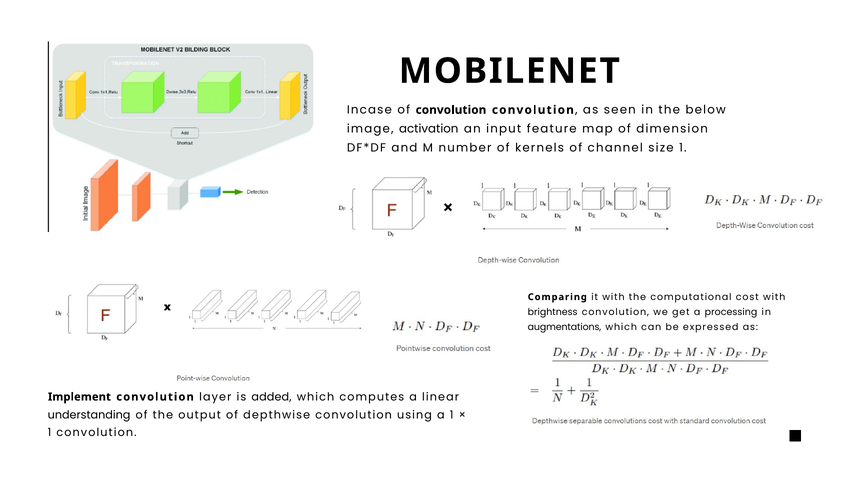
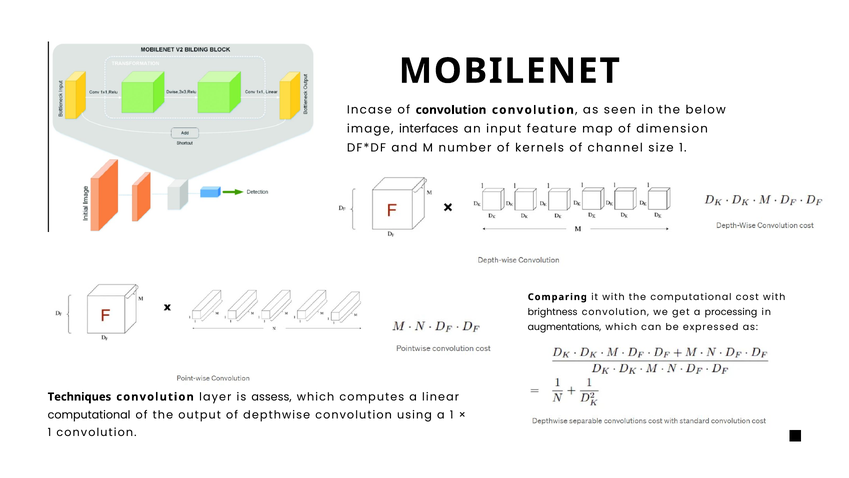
activation: activation -> interfaces
Implement: Implement -> Techniques
added: added -> assess
understanding at (89, 414): understanding -> computational
